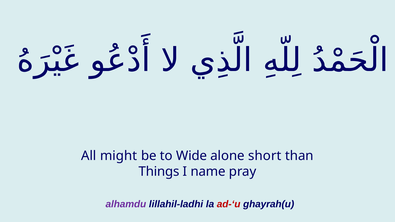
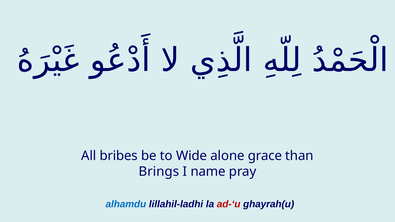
might: might -> bribes
short: short -> grace
Things: Things -> Brings
alhamdu colour: purple -> blue
